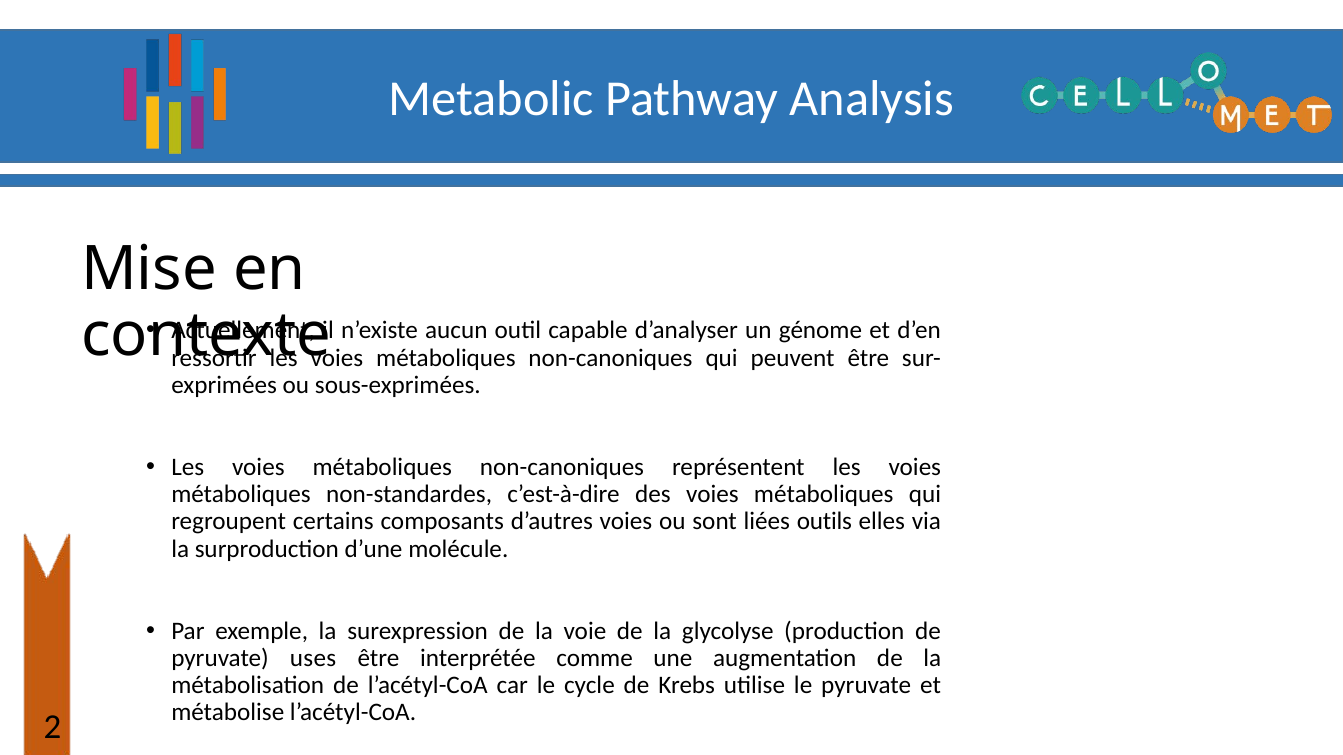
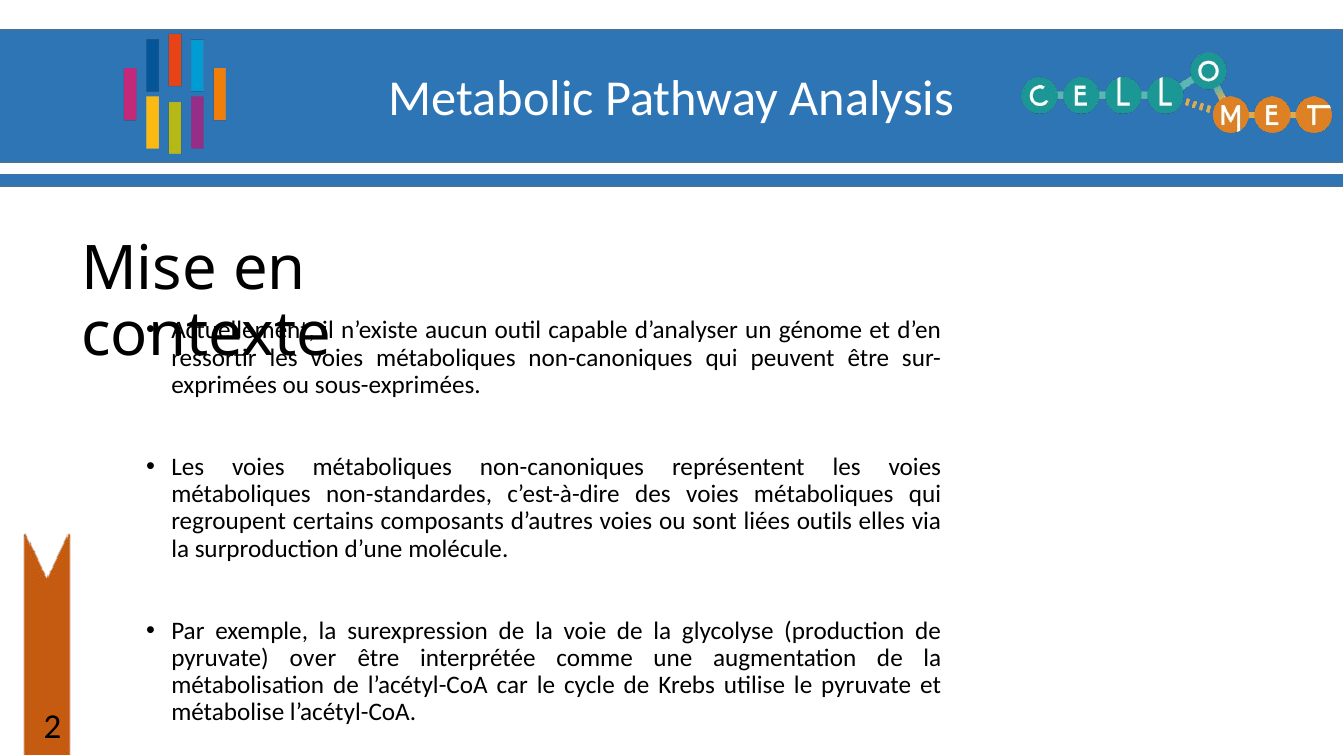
uses: uses -> over
